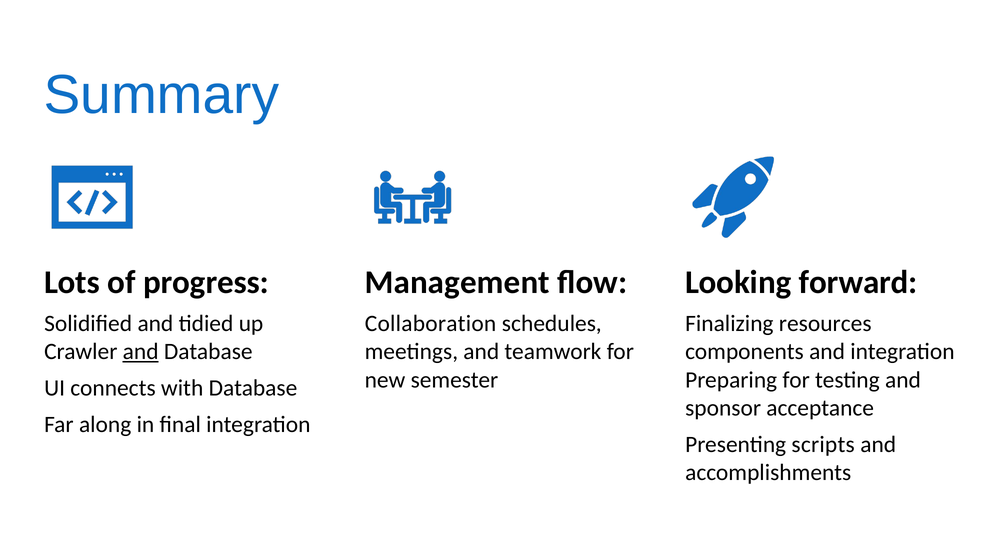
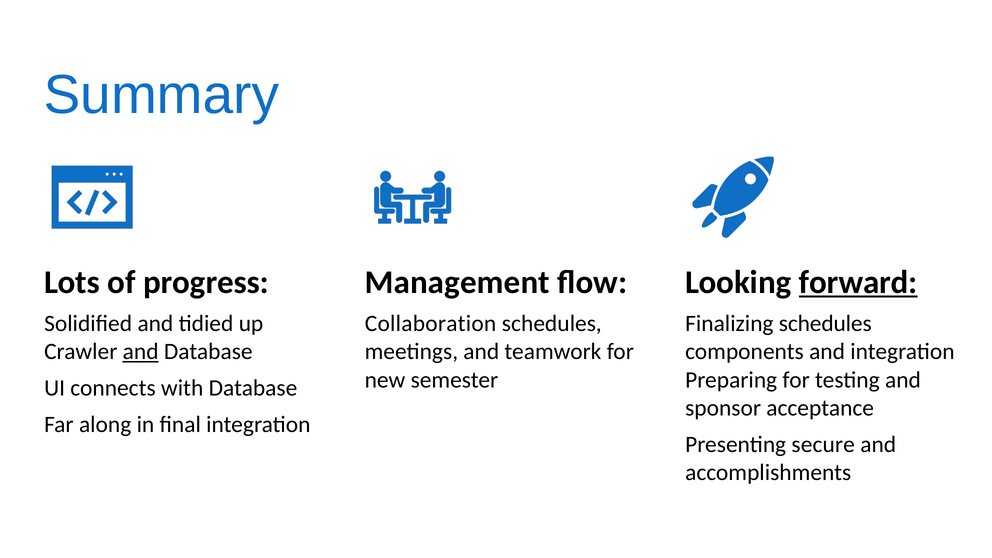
forward underline: none -> present
Finalizing resources: resources -> schedules
scripts: scripts -> secure
